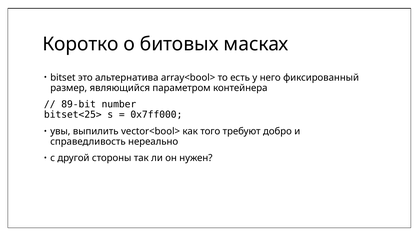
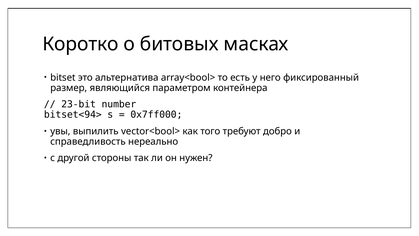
89-bit: 89-bit -> 23-bit
bitset<25>: bitset<25> -> bitset<94>
